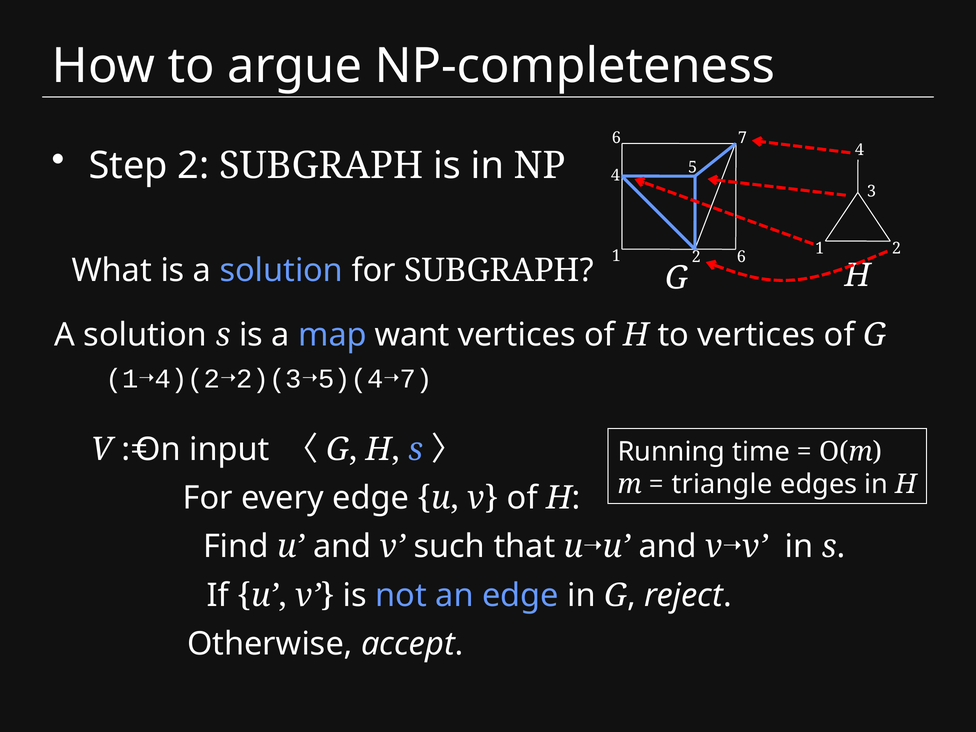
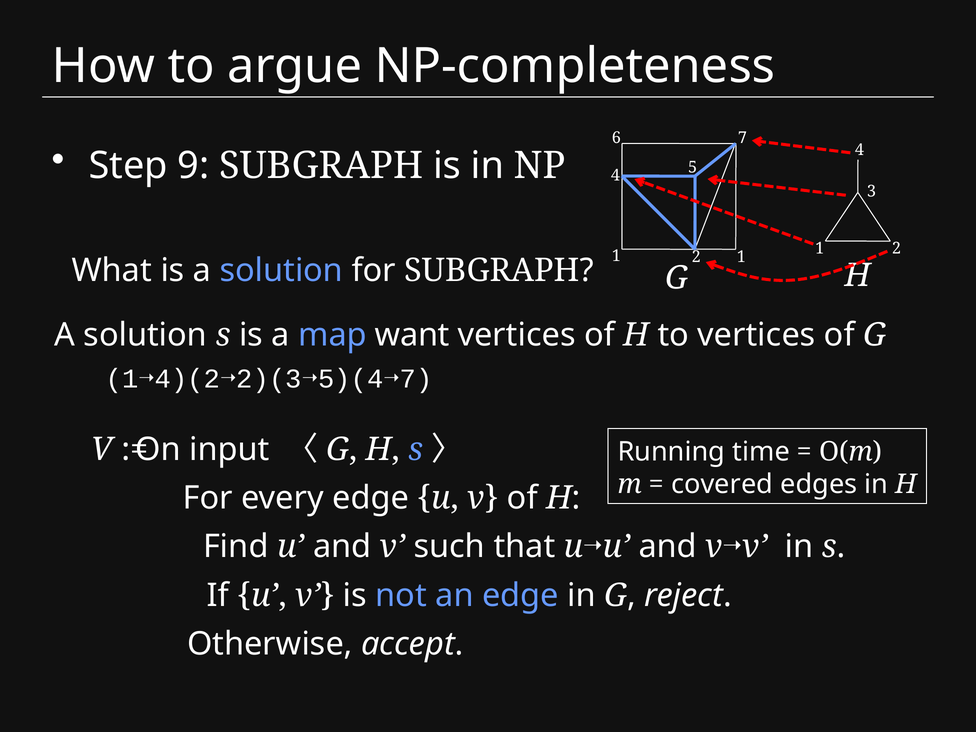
Step 2: 2 -> 9
2 6: 6 -> 1
triangle: triangle -> covered
